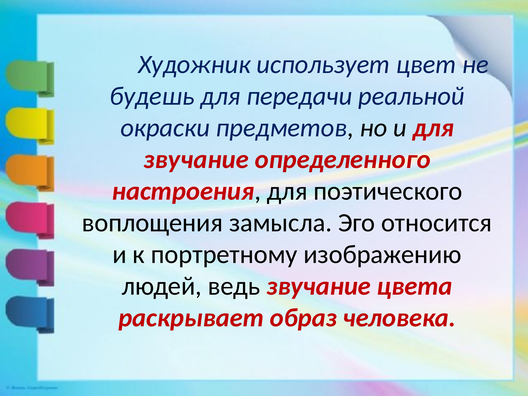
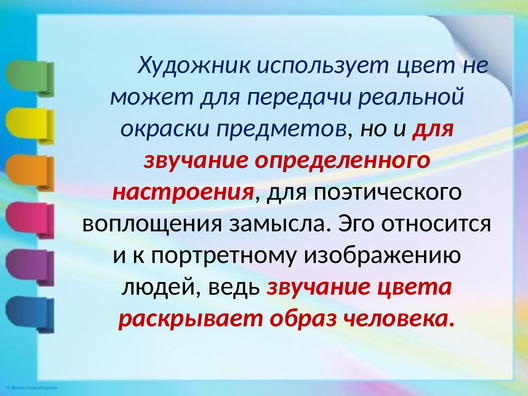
будешь: будешь -> может
